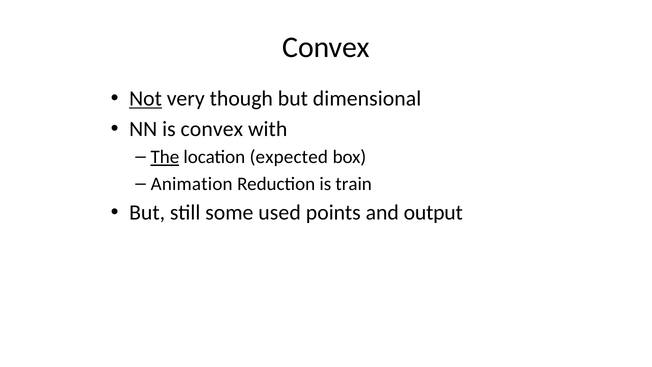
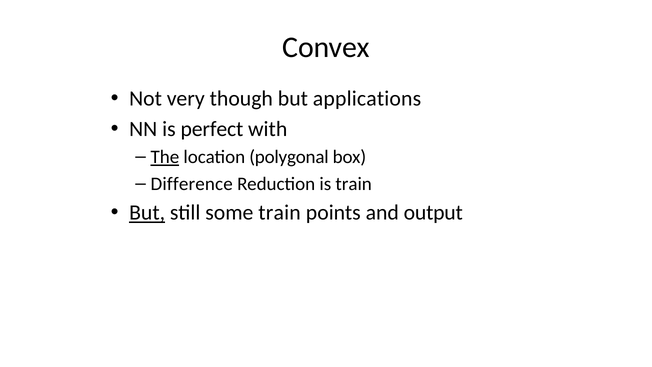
Not underline: present -> none
dimensional: dimensional -> applications
is convex: convex -> perfect
expected: expected -> polygonal
Animation: Animation -> Difference
But at (147, 213) underline: none -> present
some used: used -> train
